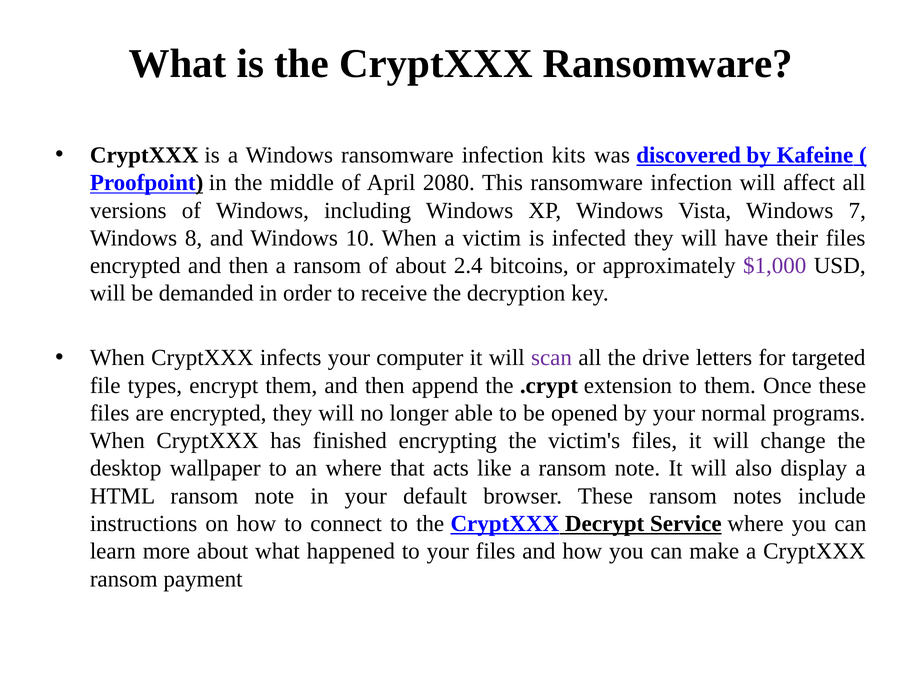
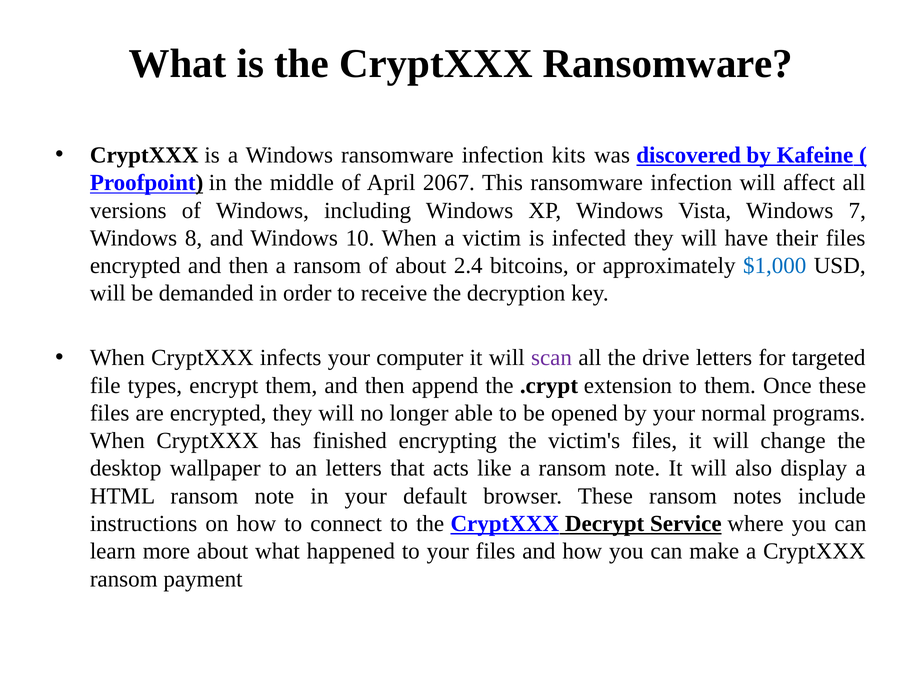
2080: 2080 -> 2067
$1,000 colour: purple -> blue
an where: where -> letters
